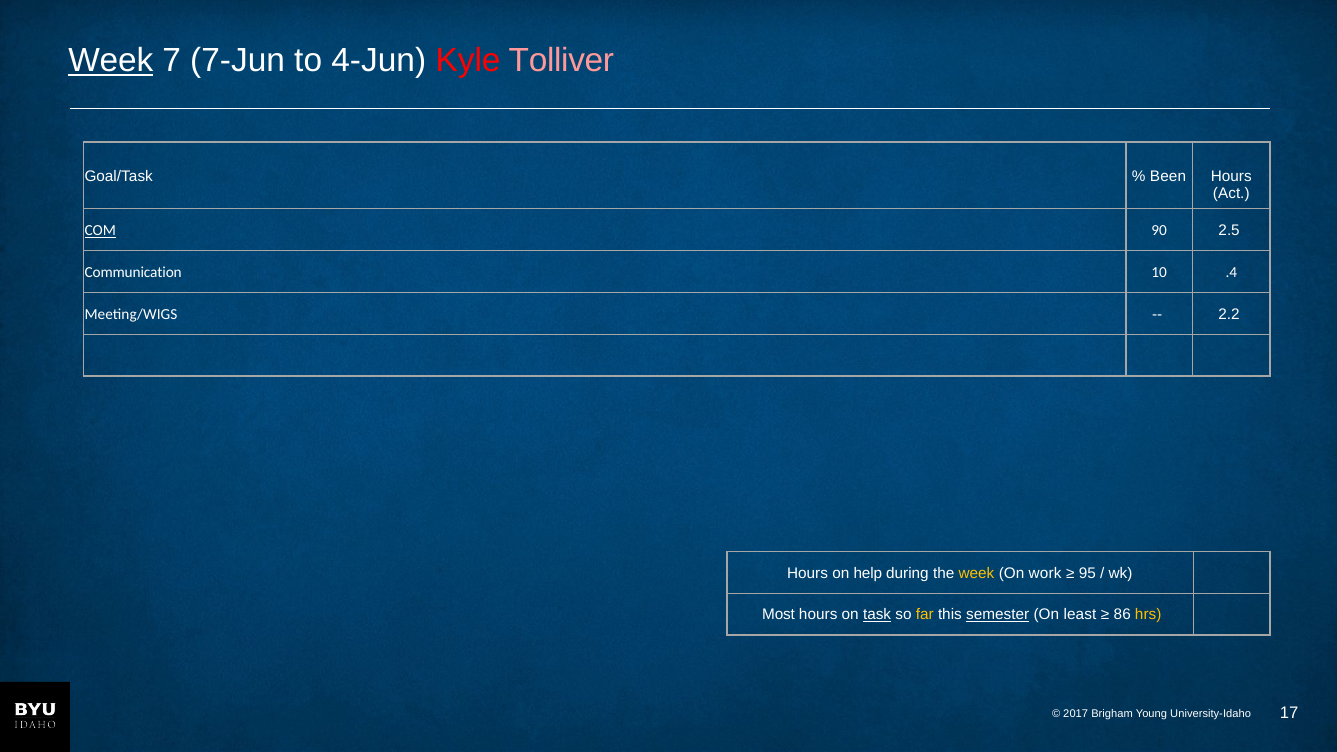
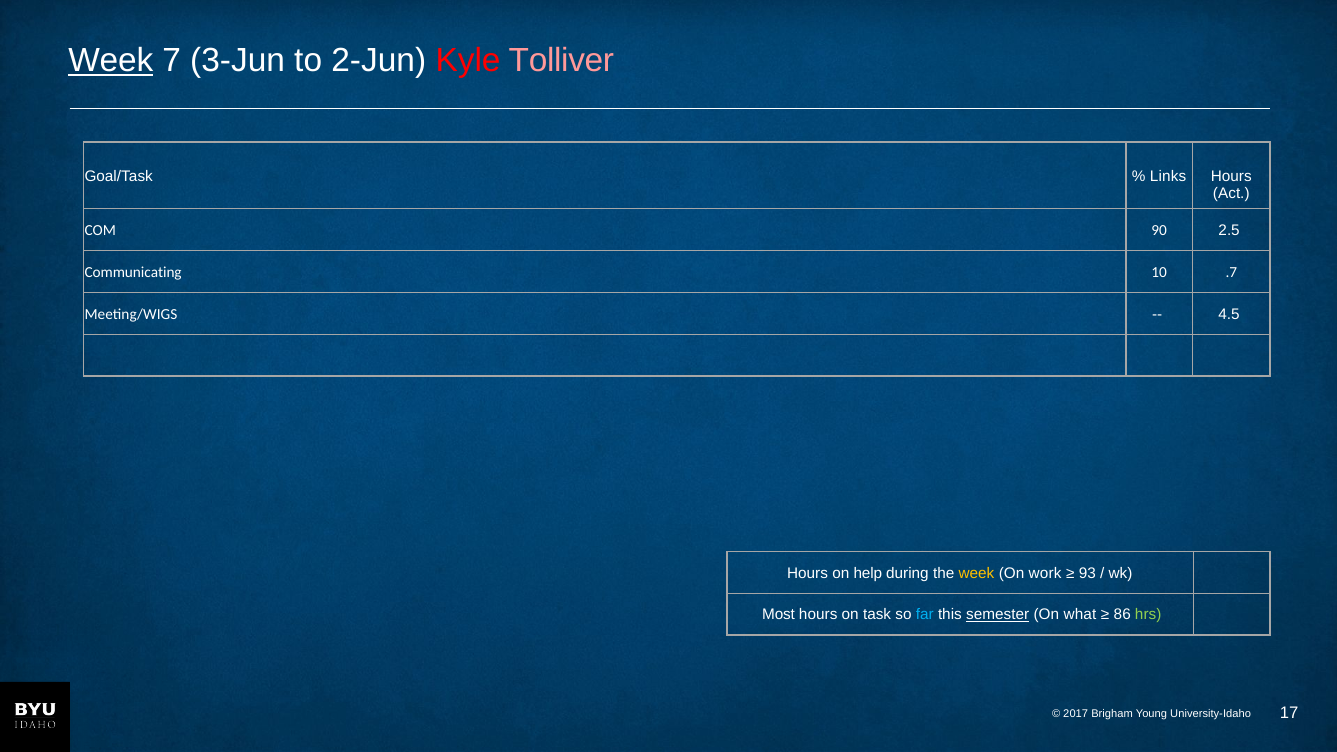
7-Jun: 7-Jun -> 3-Jun
4-Jun: 4-Jun -> 2-Jun
Been: Been -> Links
COM underline: present -> none
Communication: Communication -> Communicating
.4: .4 -> .7
2.2: 2.2 -> 4.5
95: 95 -> 93
task underline: present -> none
far colour: yellow -> light blue
least: least -> what
hrs colour: yellow -> light green
